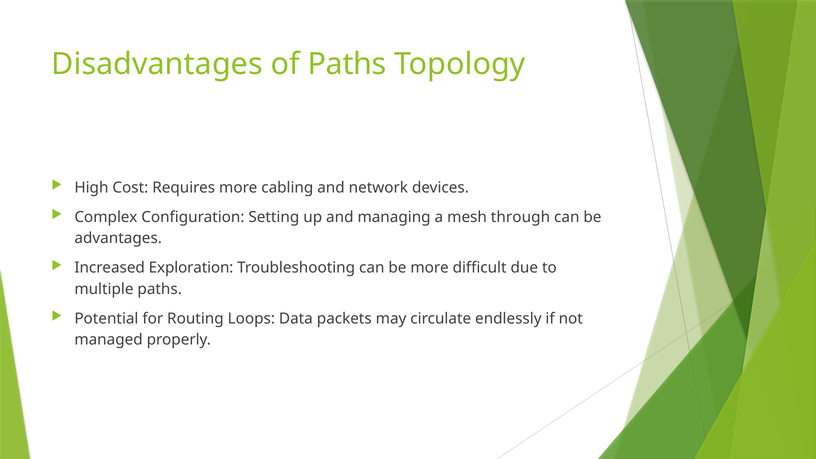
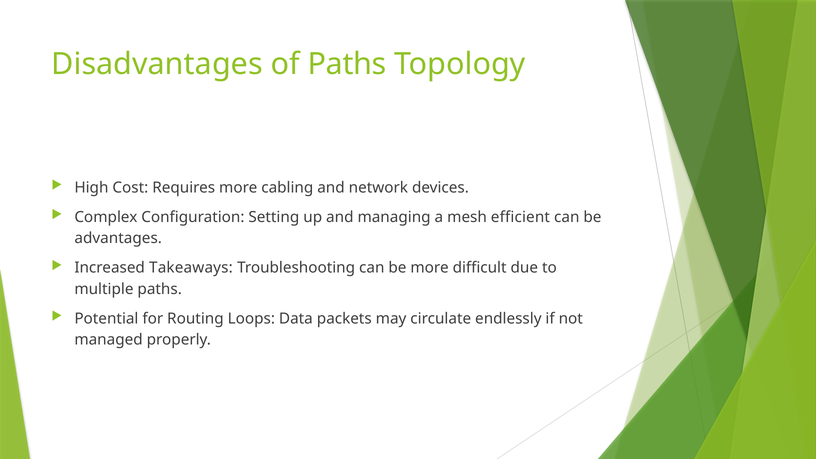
through: through -> efficient
Exploration: Exploration -> Takeaways
